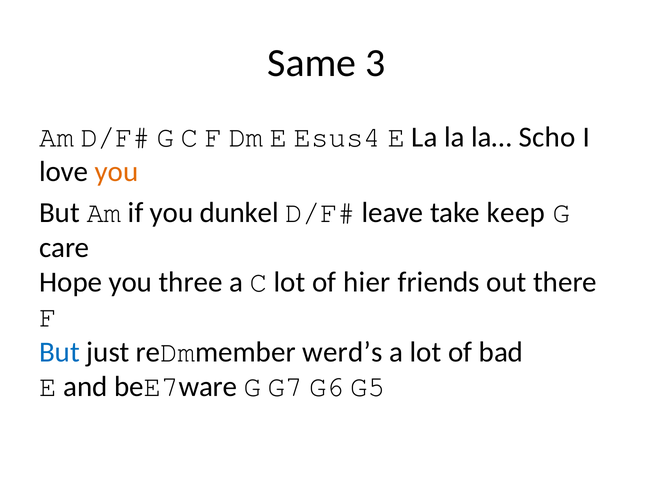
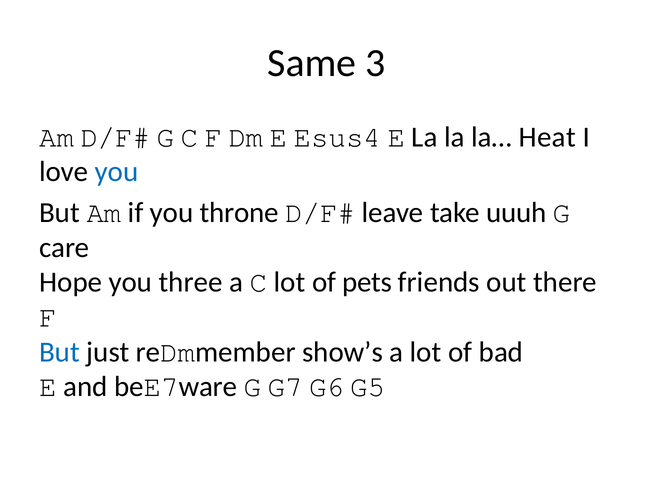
Scho: Scho -> Heat
you at (117, 172) colour: orange -> blue
dunkel: dunkel -> throne
keep: keep -> uuuh
hier: hier -> pets
werd’s: werd’s -> show’s
